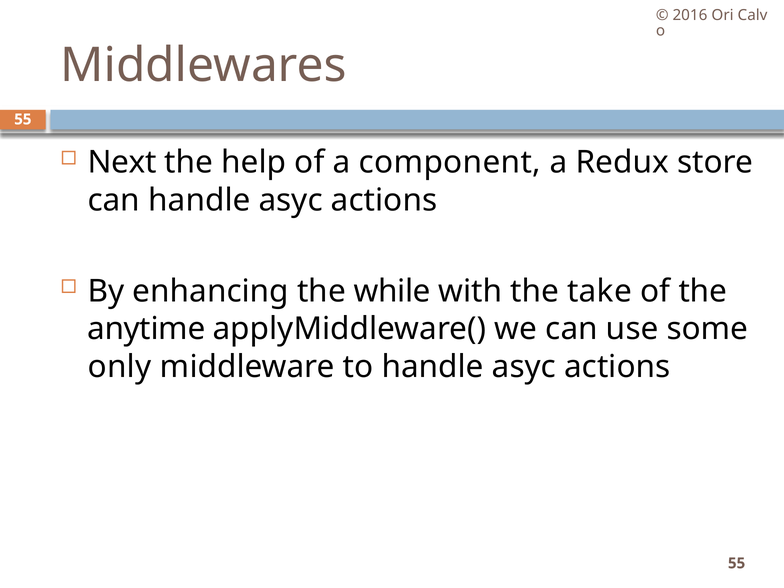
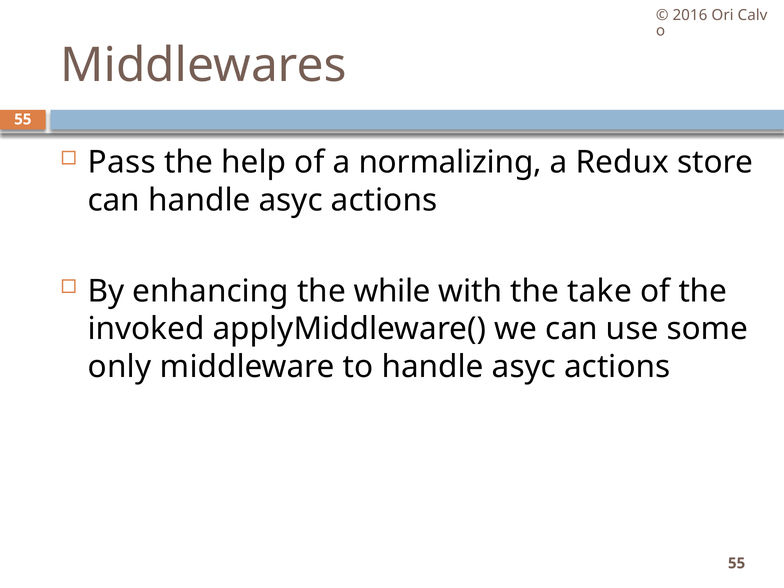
Next: Next -> Pass
component: component -> normalizing
anytime: anytime -> invoked
